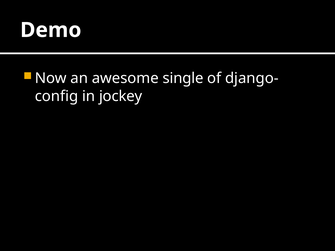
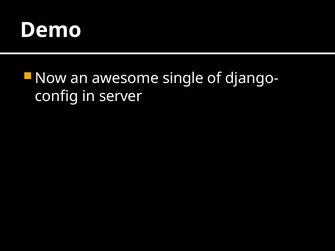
jockey: jockey -> server
